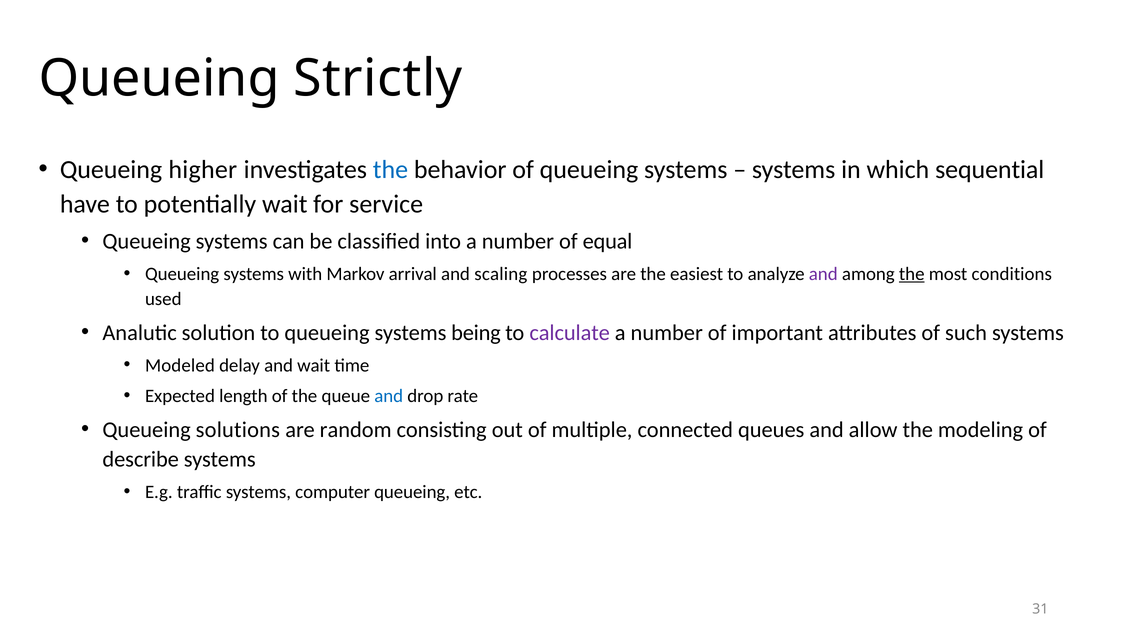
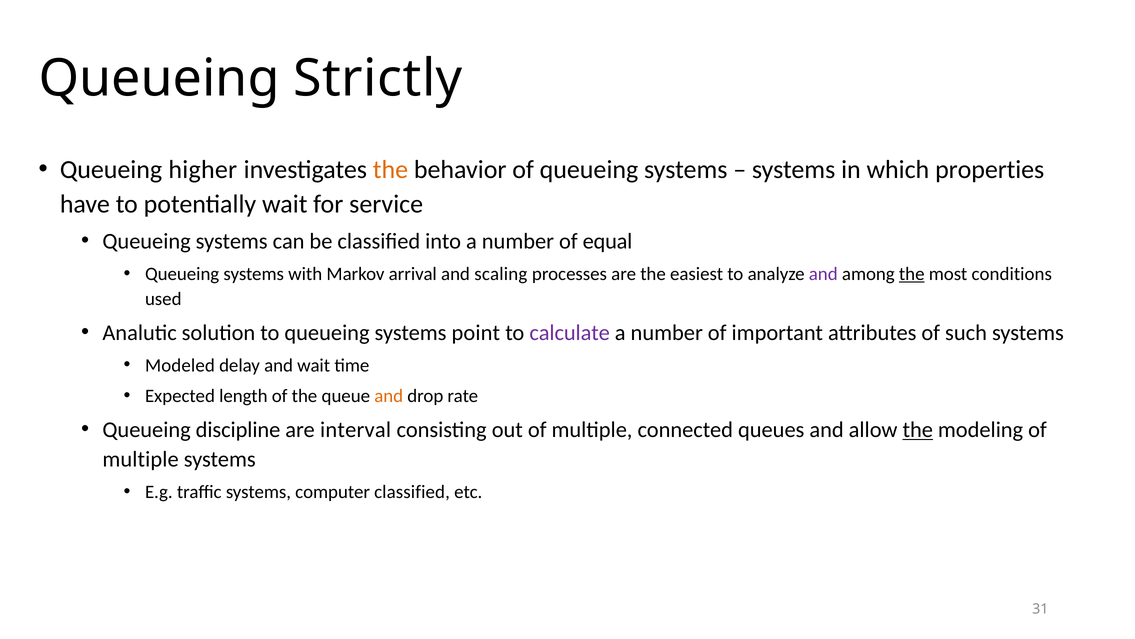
the at (390, 169) colour: blue -> orange
sequential: sequential -> properties
being: being -> point
and at (389, 396) colour: blue -> orange
solutions: solutions -> discipline
random: random -> interval
the at (918, 429) underline: none -> present
describe at (141, 459): describe -> multiple
computer queueing: queueing -> classified
